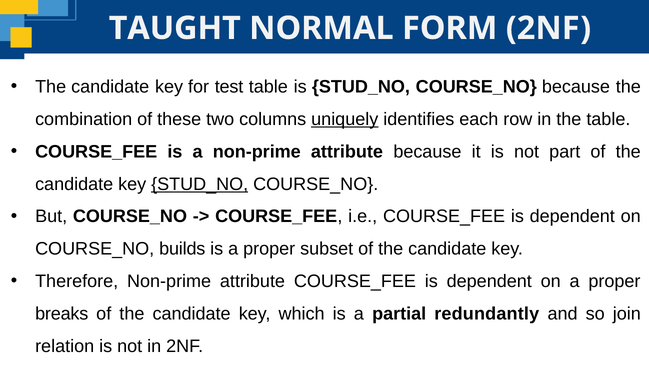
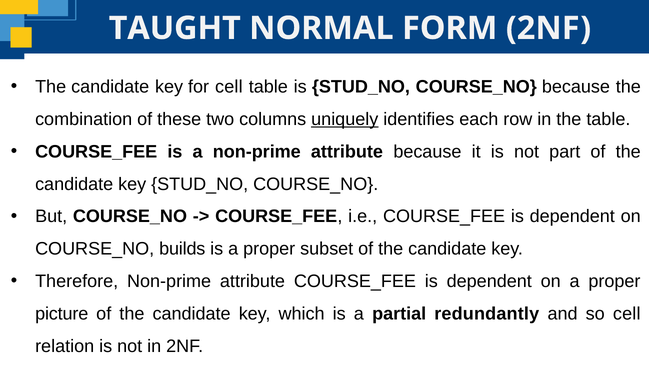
for test: test -> cell
STUD_NO at (200, 184) underline: present -> none
breaks: breaks -> picture
so join: join -> cell
